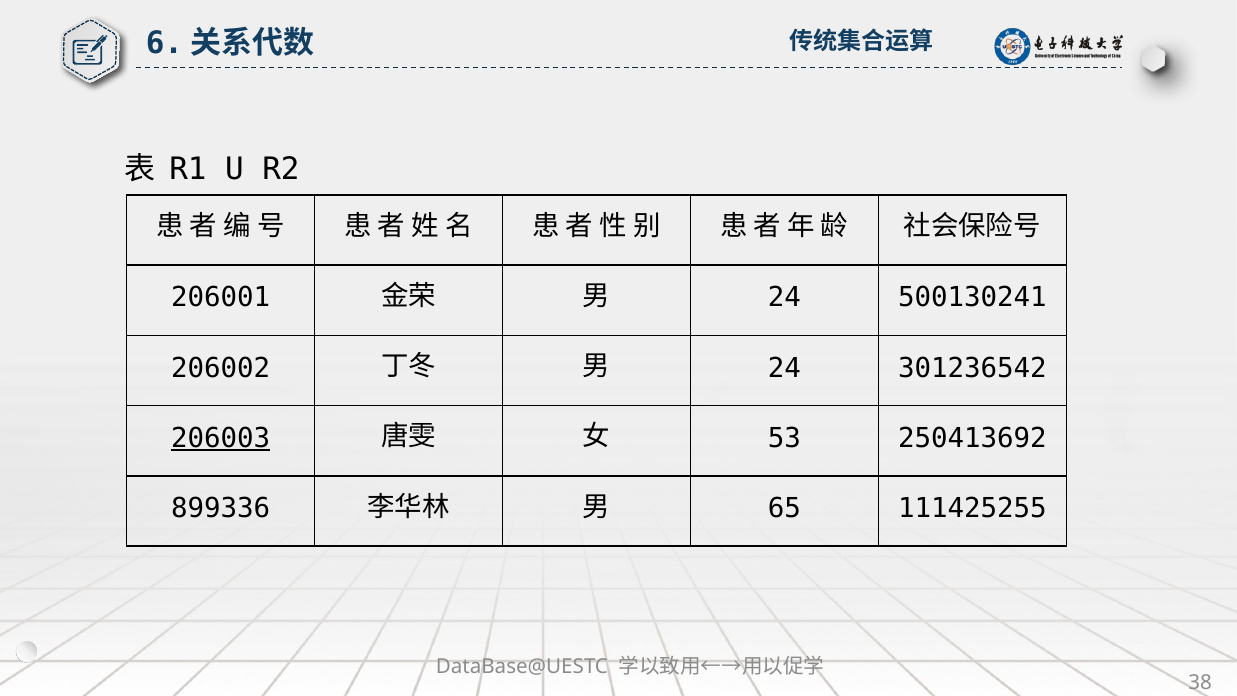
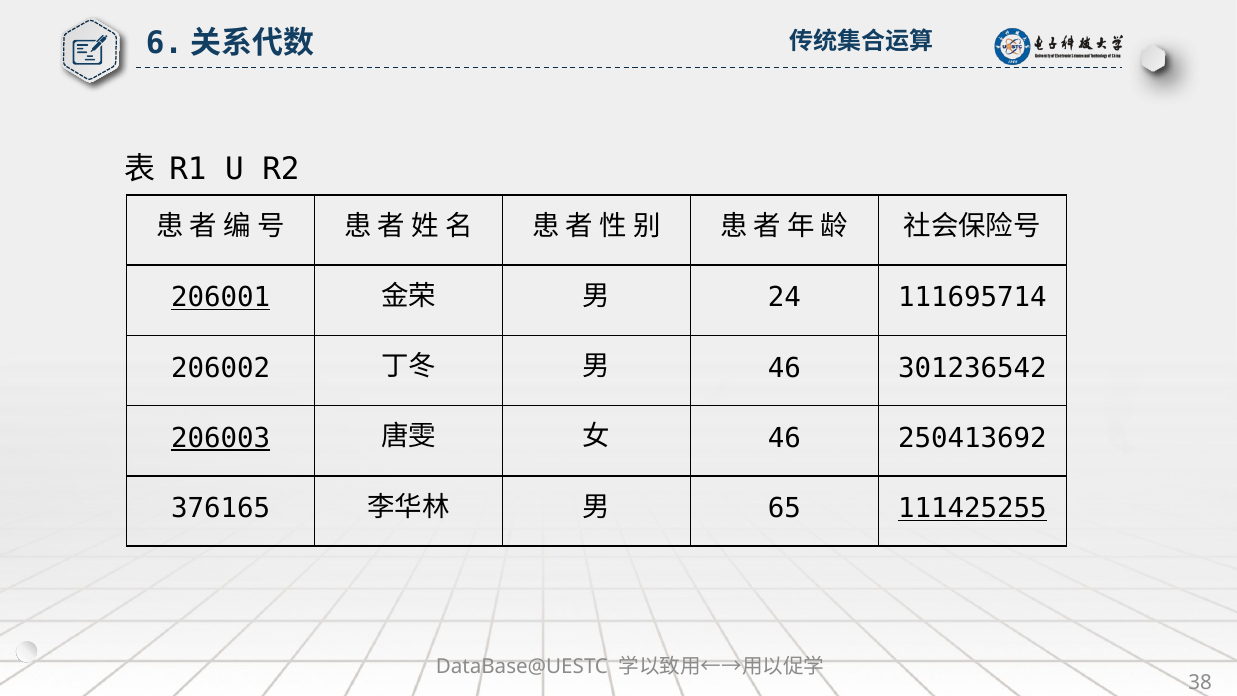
206001 underline: none -> present
500130241: 500130241 -> 111695714
24 at (784, 368): 24 -> 46
53 at (784, 438): 53 -> 46
899336: 899336 -> 376165
111425255 underline: none -> present
